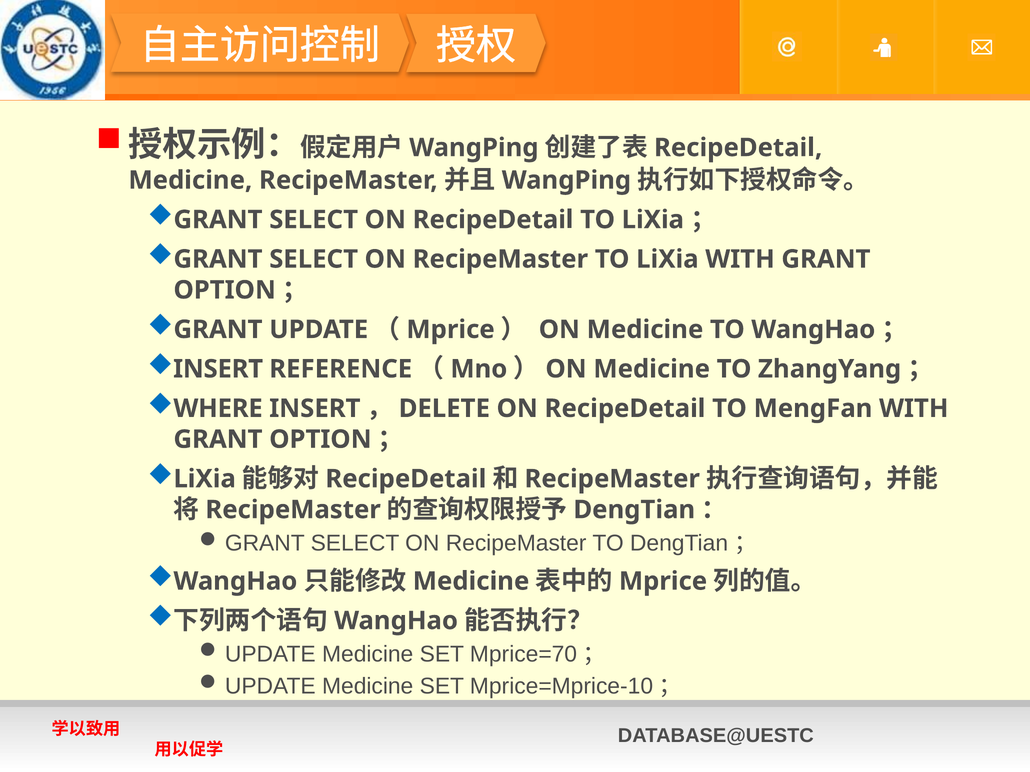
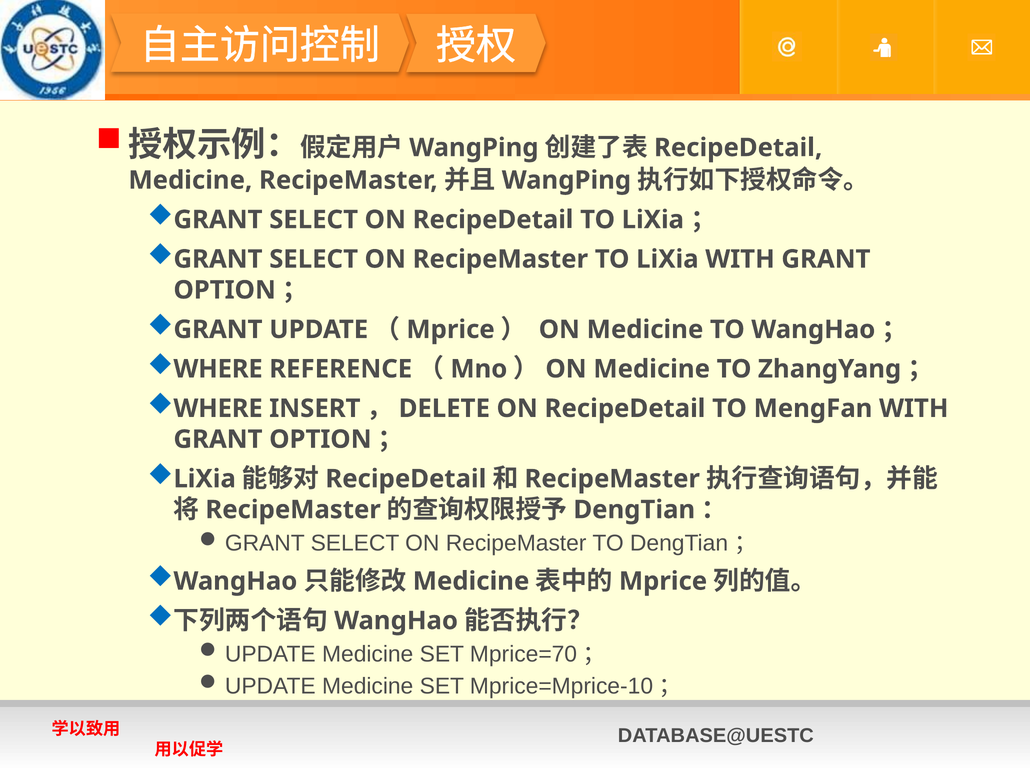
INSERT at (218, 369): INSERT -> WHERE
